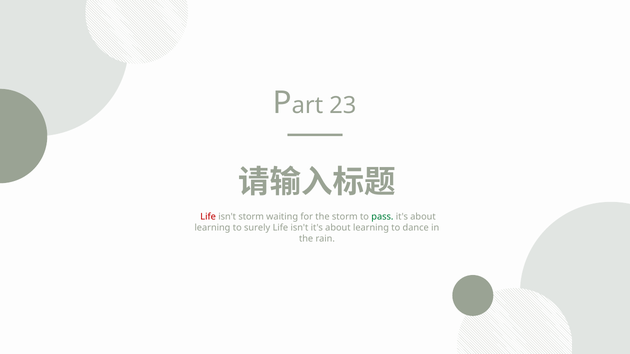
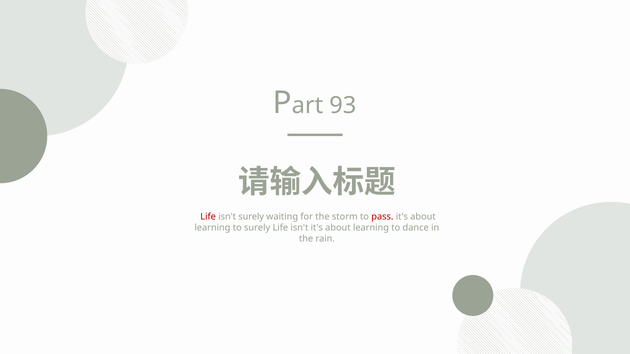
23: 23 -> 93
isn't storm: storm -> surely
pass colour: green -> red
